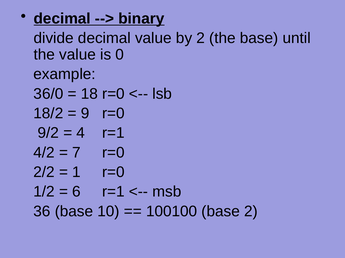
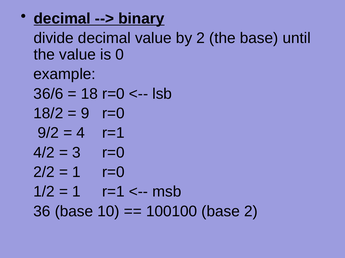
36/0: 36/0 -> 36/6
7: 7 -> 3
6 at (76, 192): 6 -> 1
